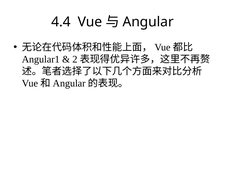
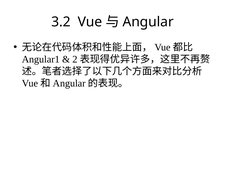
4.4: 4.4 -> 3.2
